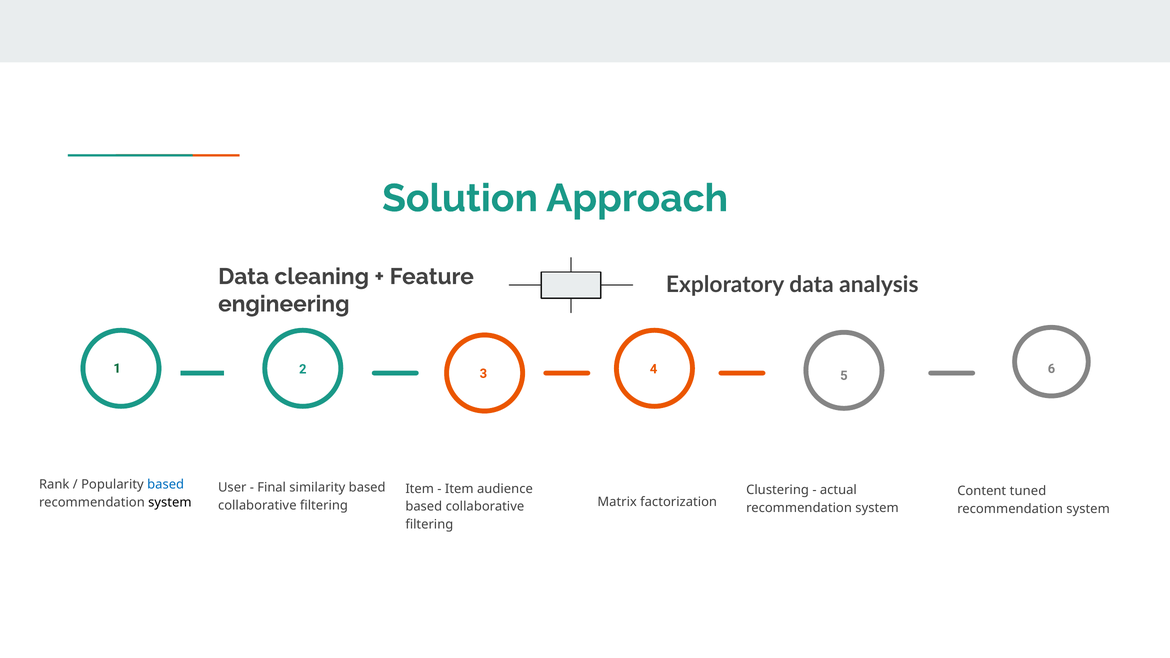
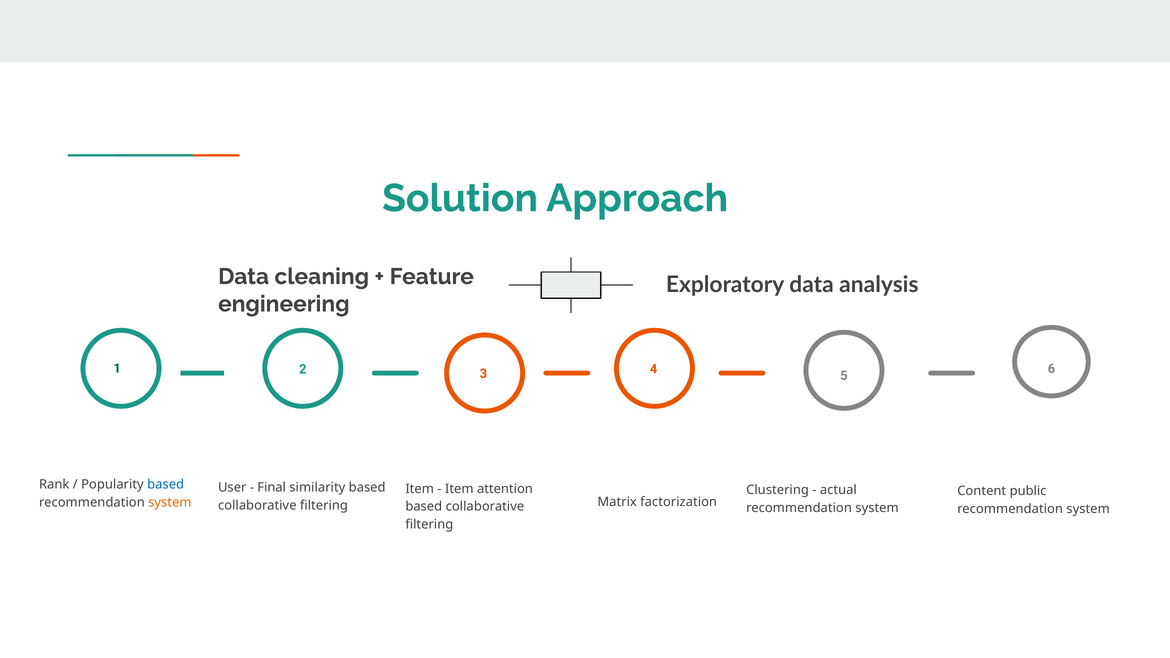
audience: audience -> attention
tuned: tuned -> public
system at (170, 503) colour: black -> orange
